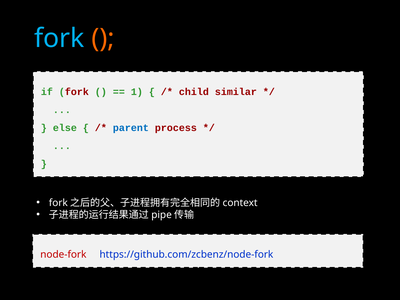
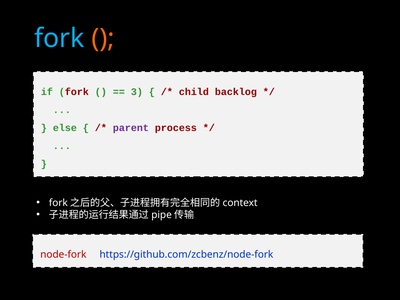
1: 1 -> 3
similar: similar -> backlog
parent colour: blue -> purple
